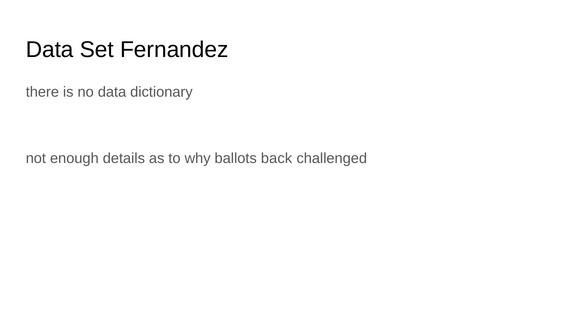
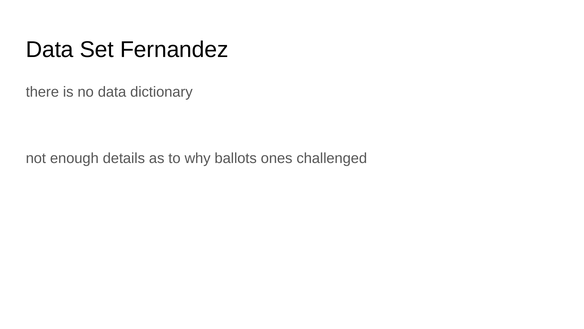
back: back -> ones
